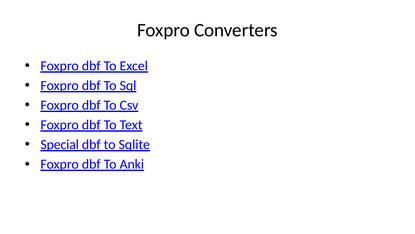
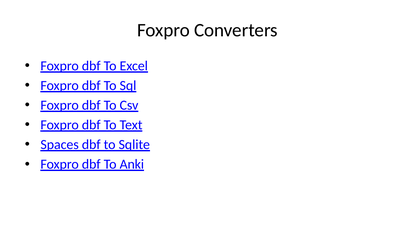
Special: Special -> Spaces
